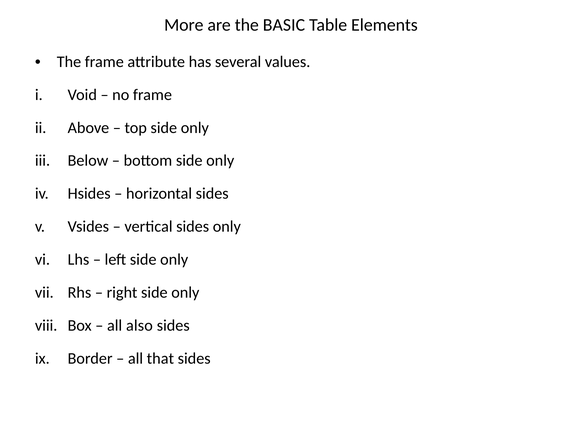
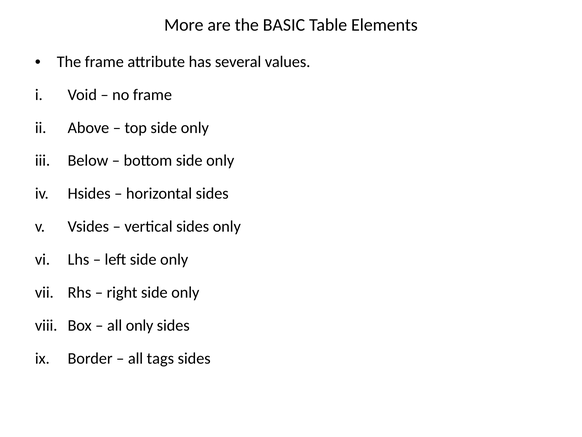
all also: also -> only
that: that -> tags
